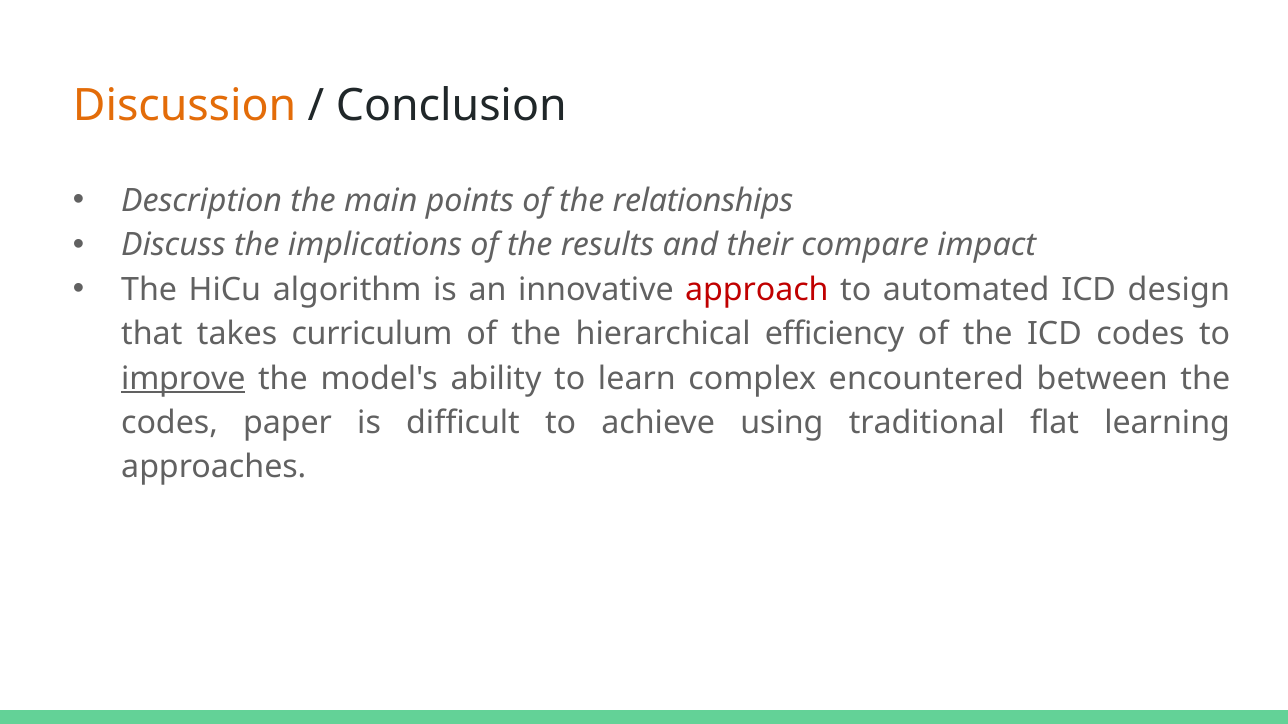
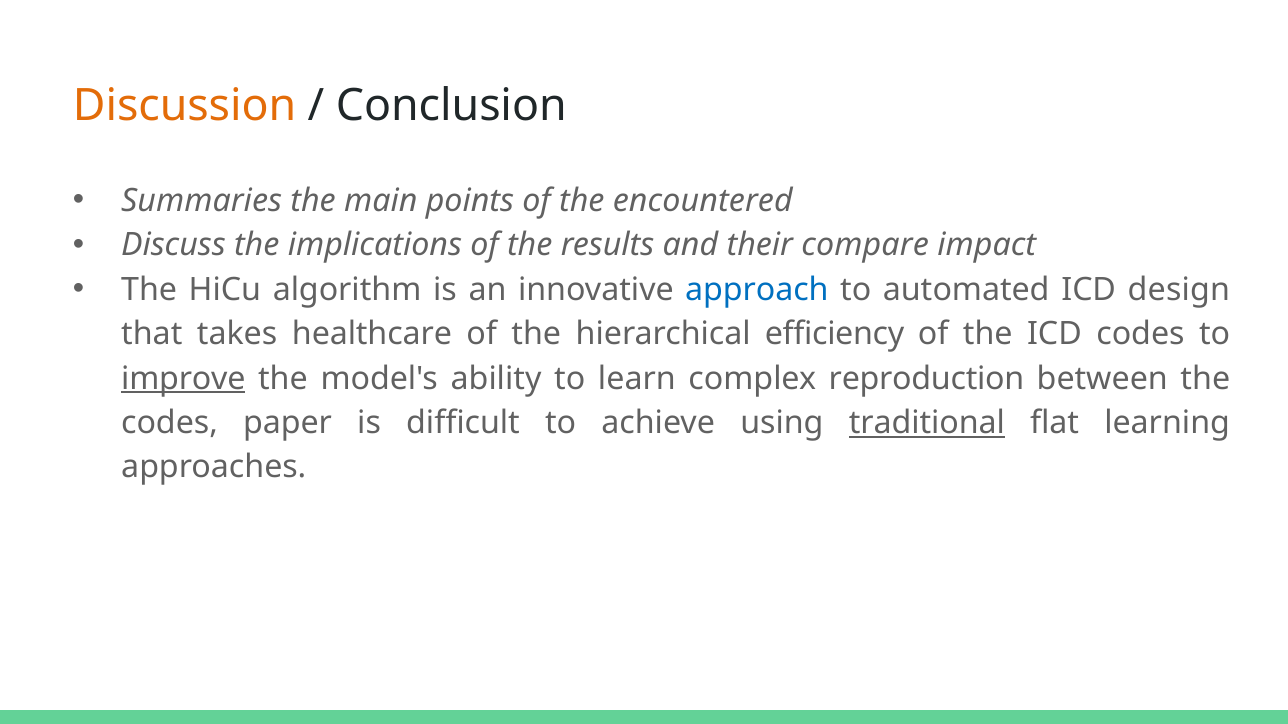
Description: Description -> Summaries
relationships: relationships -> encountered
approach colour: red -> blue
curriculum: curriculum -> healthcare
encountered: encountered -> reproduction
traditional underline: none -> present
